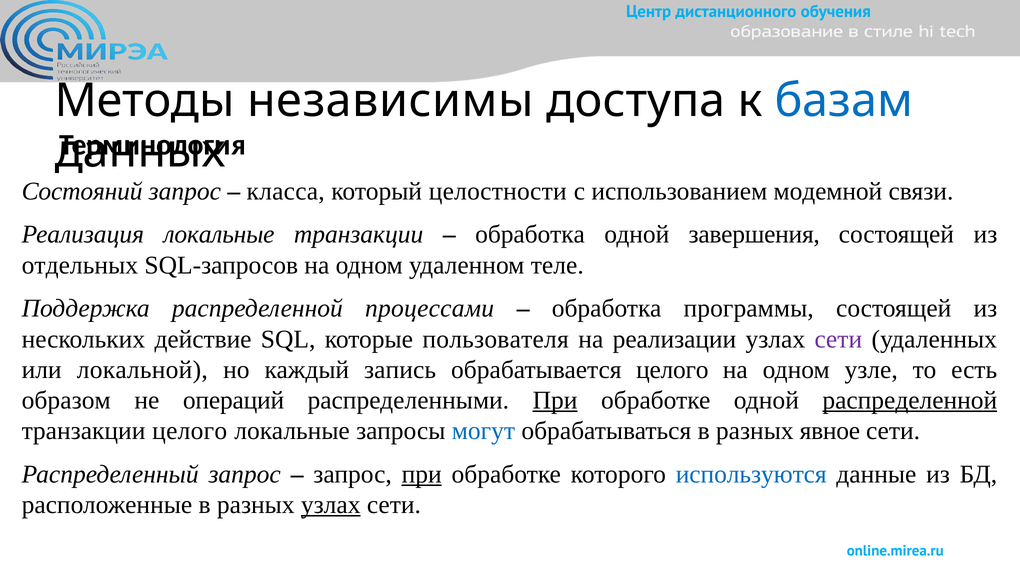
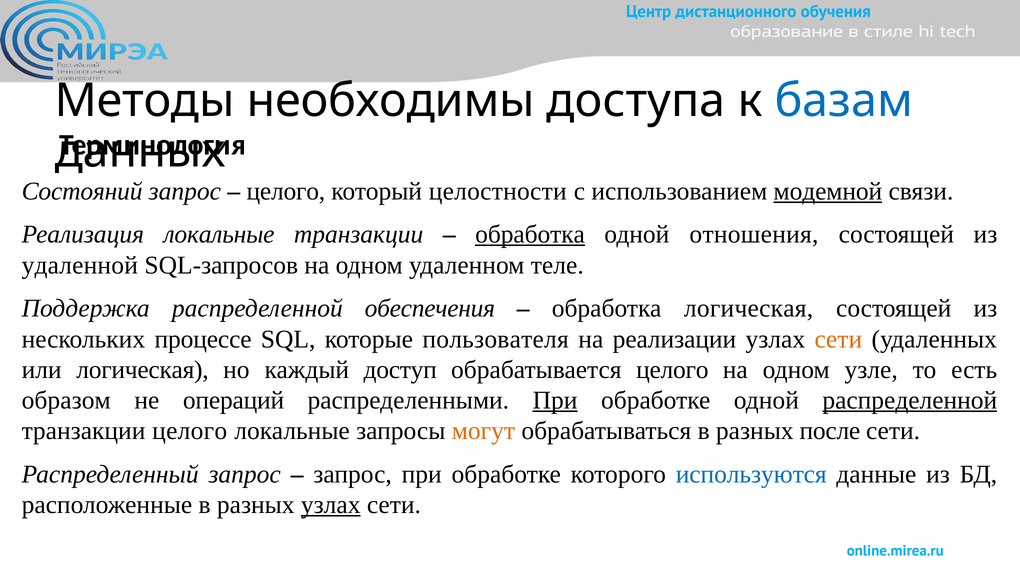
независимы: независимы -> необходимы
класса at (286, 191): класса -> целого
модемной underline: none -> present
обработка at (530, 234) underline: none -> present
завершения: завершения -> отношения
отдельных: отдельных -> удаленной
процессами: процессами -> обеспечения
обработка программы: программы -> логическая
действие: действие -> процессе
сети at (838, 339) colour: purple -> orange
или локальной: локальной -> логическая
запись: запись -> доступ
могут colour: blue -> orange
явное: явное -> после
при at (422, 474) underline: present -> none
